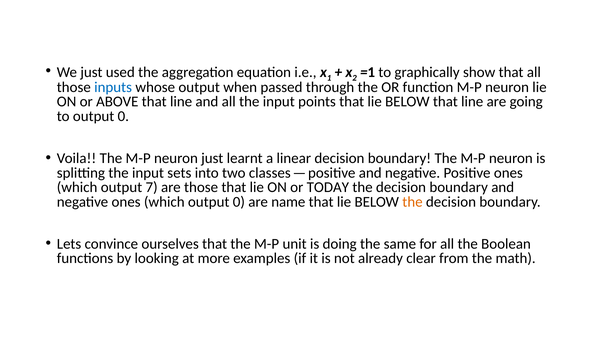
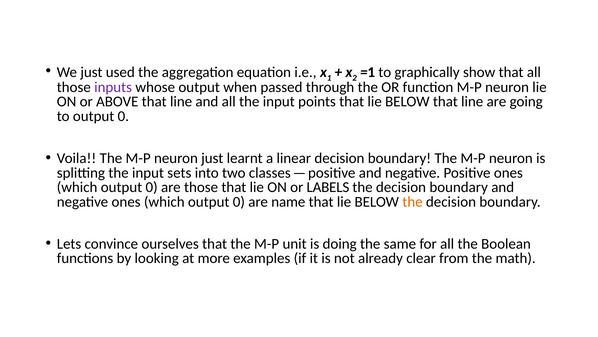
inputs colour: blue -> purple
7 at (152, 187): 7 -> 0
TODAY: TODAY -> LABELS
